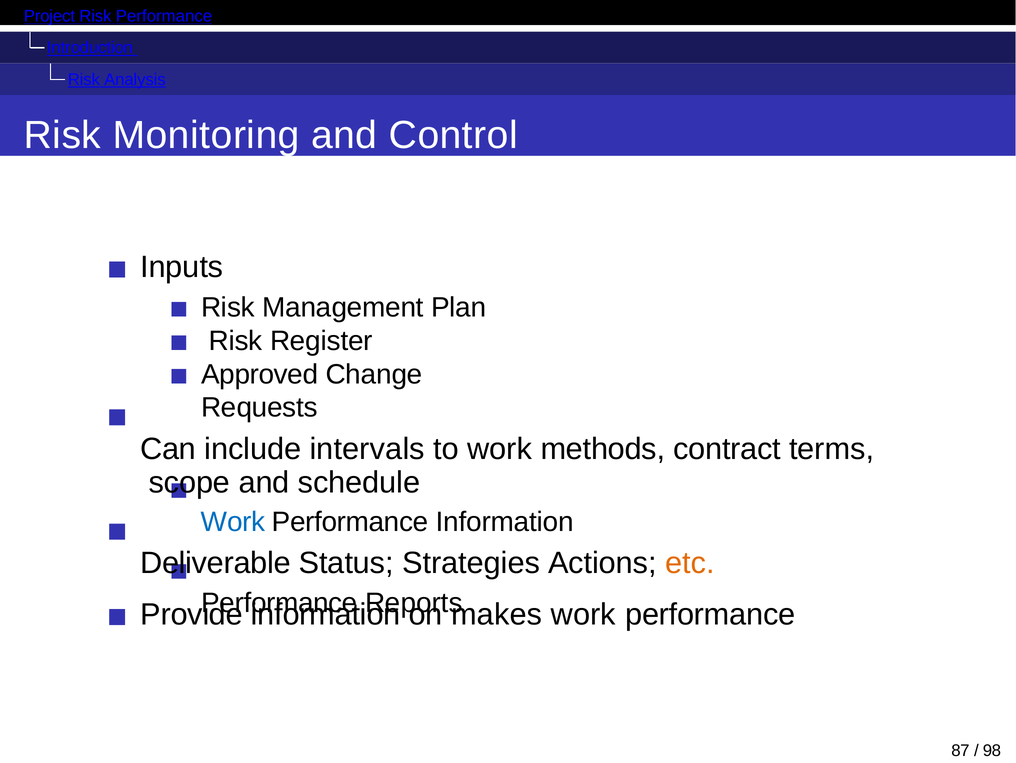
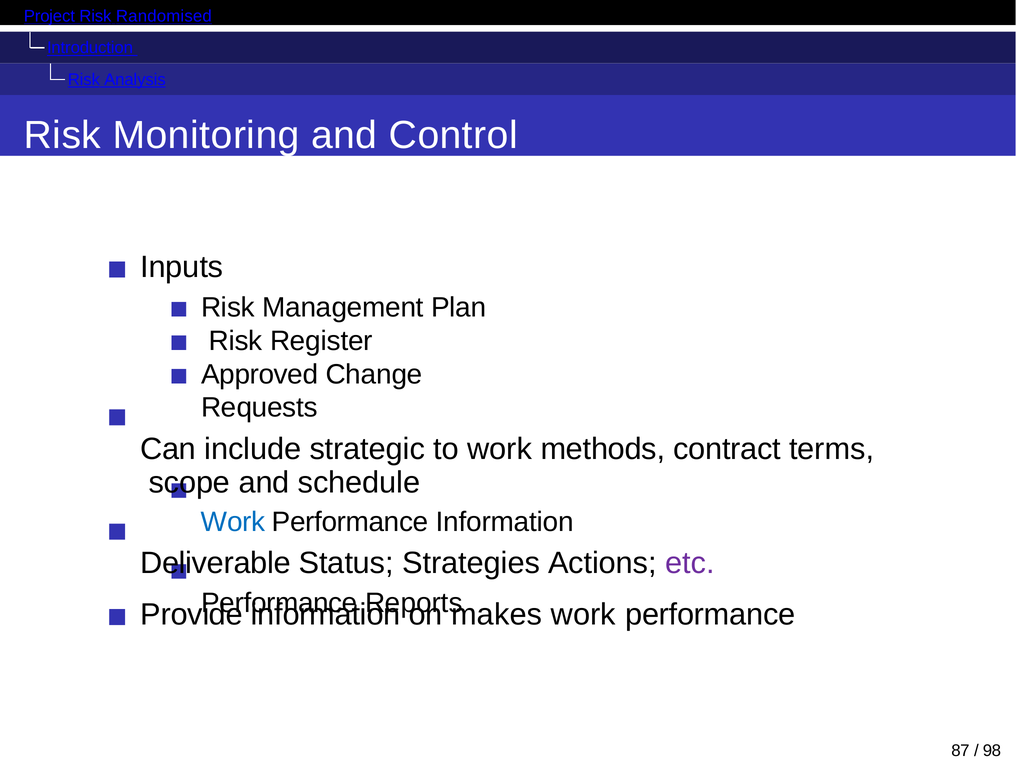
Risk Performance: Performance -> Randomised
intervals: intervals -> strategic
etc colour: orange -> purple
